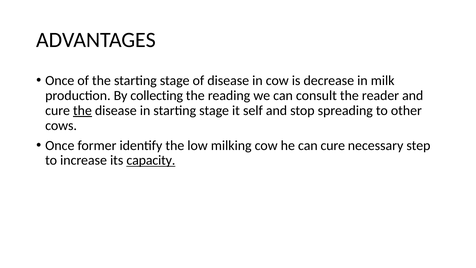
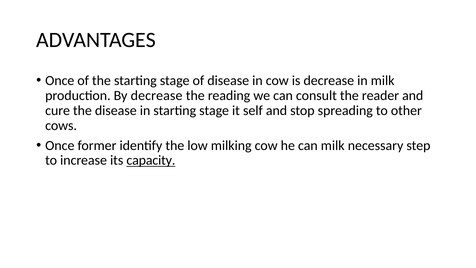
By collecting: collecting -> decrease
the at (82, 110) underline: present -> none
can cure: cure -> milk
